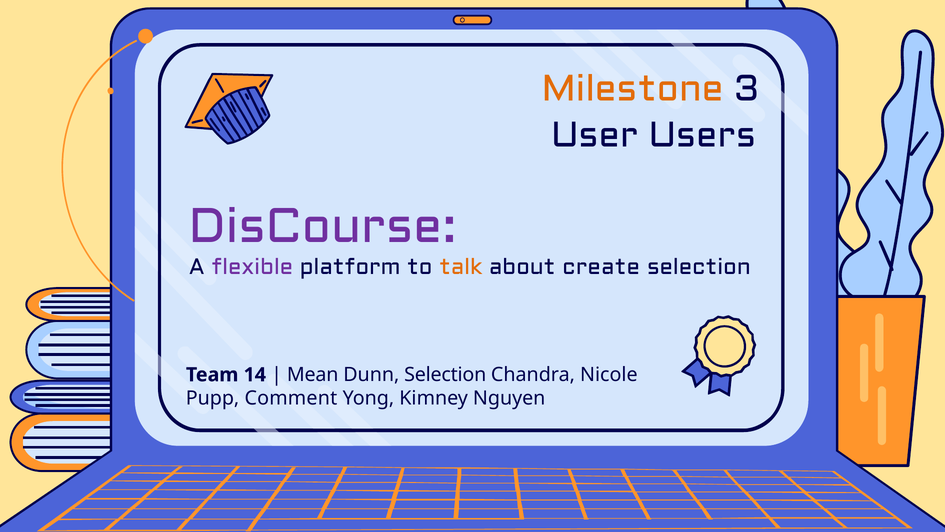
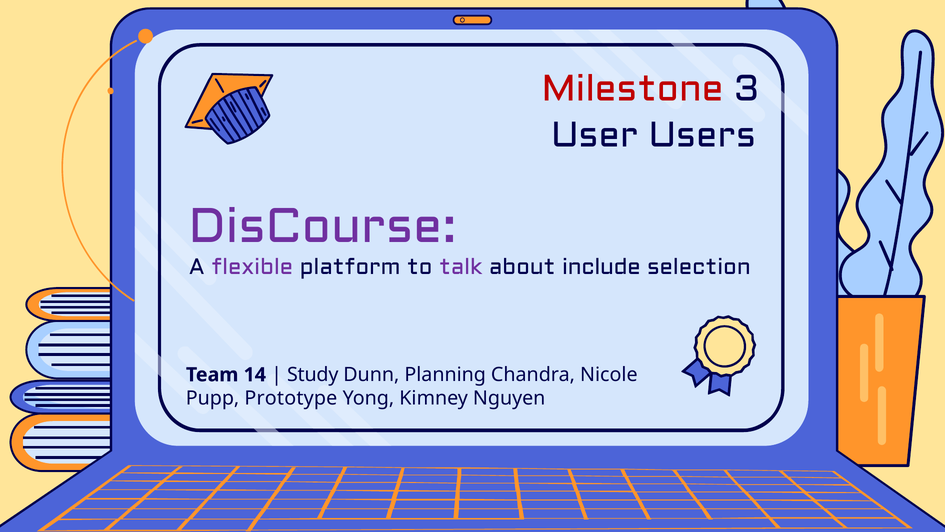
Milestone colour: orange -> red
talk colour: orange -> purple
create: create -> include
Mean: Mean -> Study
Dunn Selection: Selection -> Planning
Comment: Comment -> Prototype
